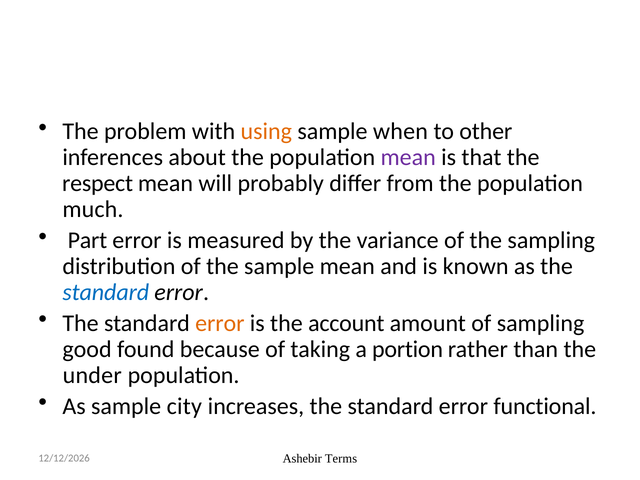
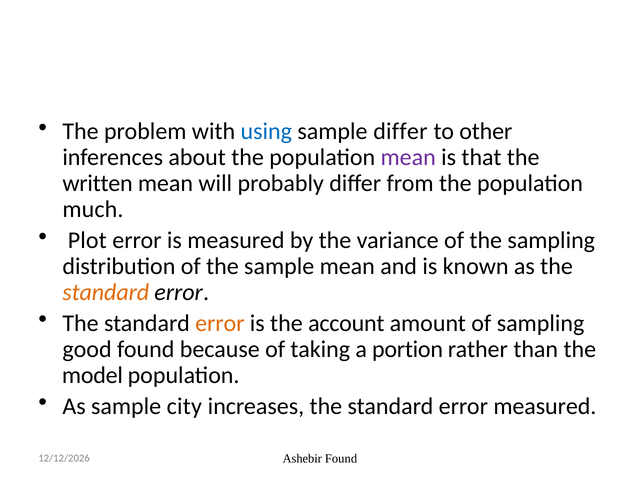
using colour: orange -> blue
sample when: when -> differ
respect: respect -> written
Part: Part -> Plot
standard at (106, 292) colour: blue -> orange
under: under -> model
error functional: functional -> measured
Ashebir Terms: Terms -> Found
